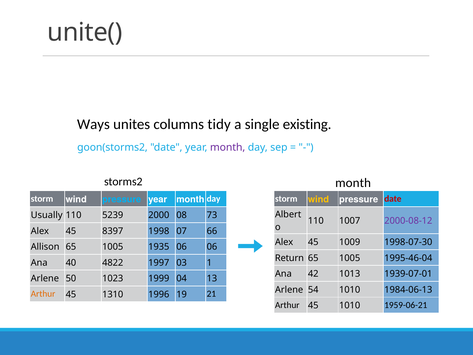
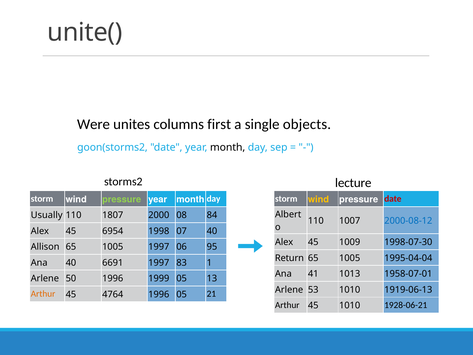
Ways: Ways -> Were
tidy: tidy -> first
existing: existing -> objects
month at (228, 147) colour: purple -> black
month at (353, 183): month -> lecture
pressure at (122, 199) colour: light blue -> light green
5239: 5239 -> 1807
73: 73 -> 84
2000-08-12 colour: purple -> blue
8397: 8397 -> 6954
07 66: 66 -> 40
1005 1935: 1935 -> 1997
06 06: 06 -> 95
1995-46-04: 1995-46-04 -> 1995-04-04
4822: 4822 -> 6691
03: 03 -> 83
42: 42 -> 41
1939-07-01: 1939-07-01 -> 1958-07-01
50 1023: 1023 -> 1996
1999 04: 04 -> 05
54: 54 -> 53
1984-06-13: 1984-06-13 -> 1919-06-13
1310: 1310 -> 4764
1996 19: 19 -> 05
1959-06-21: 1959-06-21 -> 1928-06-21
